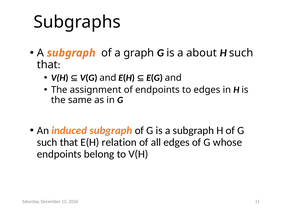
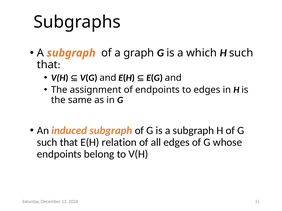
about: about -> which
